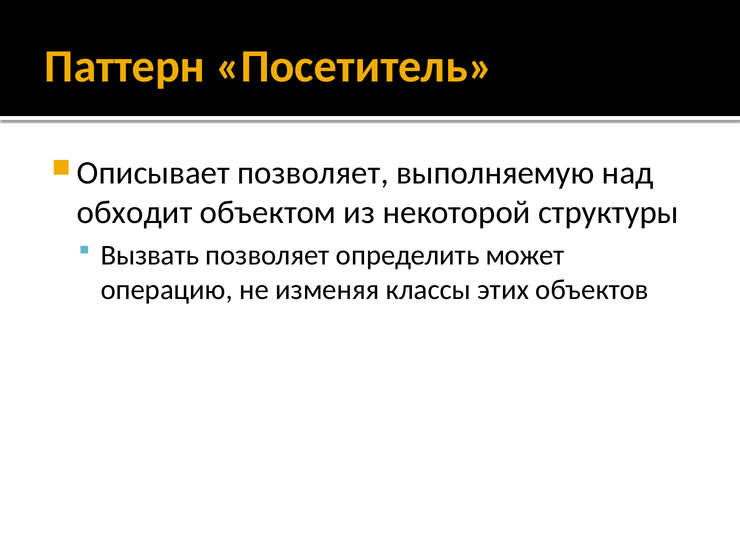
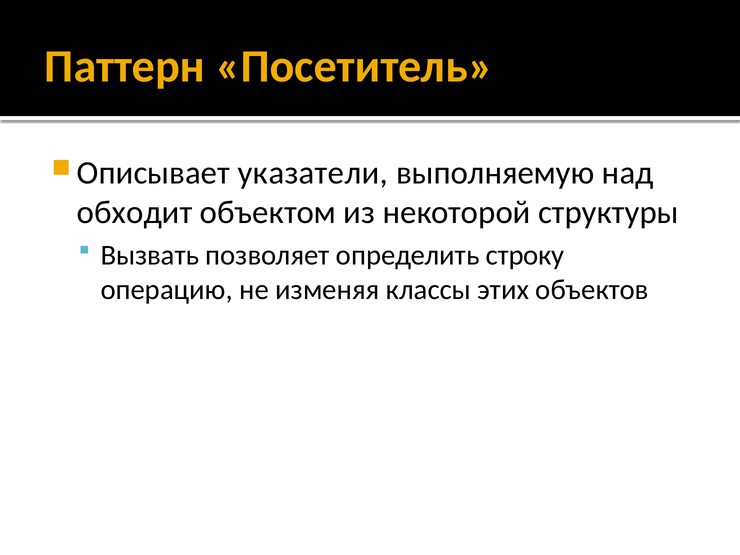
позволяет at (313, 173): позволяет -> указатели
может: может -> строку
